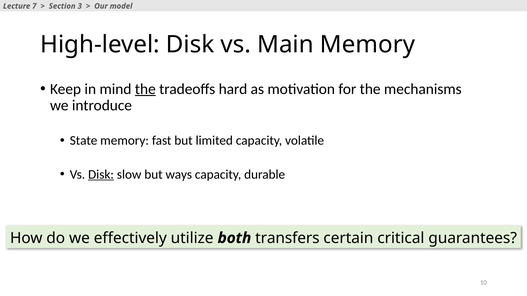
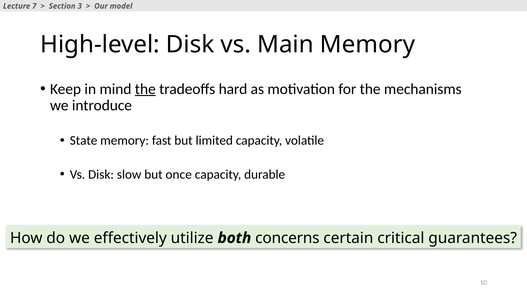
Disk at (101, 175) underline: present -> none
ways: ways -> once
transfers: transfers -> concerns
